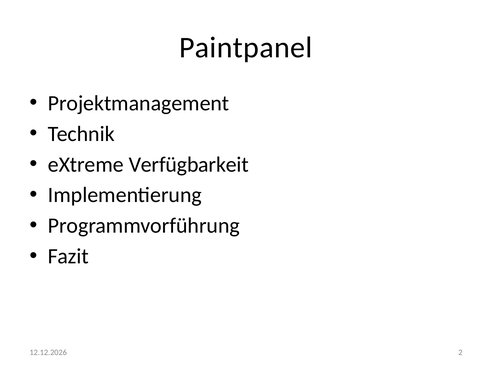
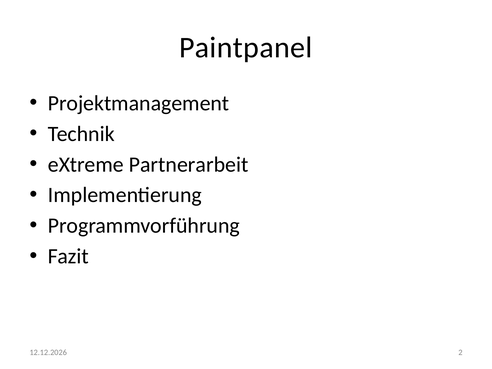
Verfügbarkeit: Verfügbarkeit -> Partnerarbeit
